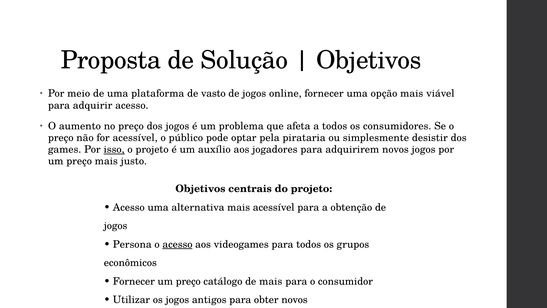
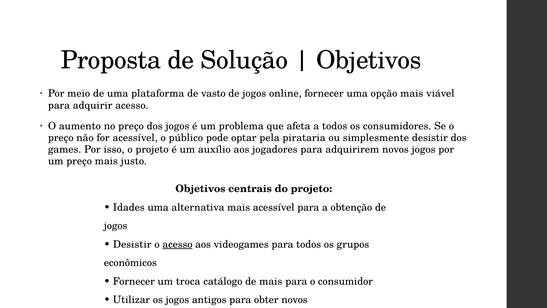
isso underline: present -> none
Acesso at (129, 207): Acesso -> Idades
Persona at (132, 244): Persona -> Desistir
Fornecer um preço: preço -> troca
